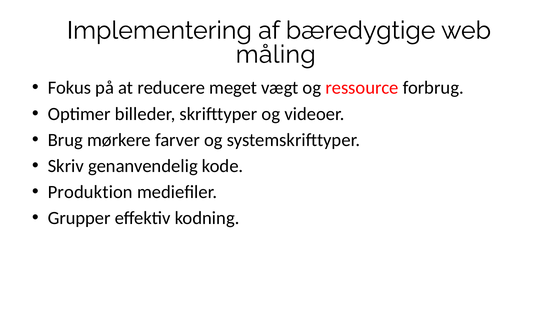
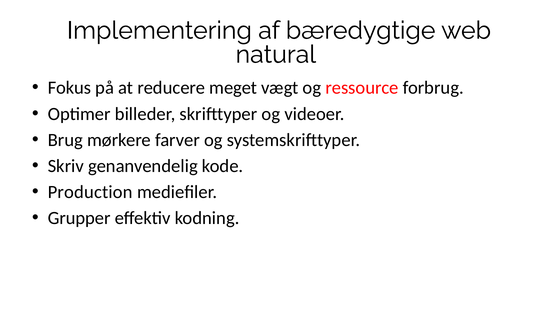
måling: måling -> natural
Produktion: Produktion -> Production
